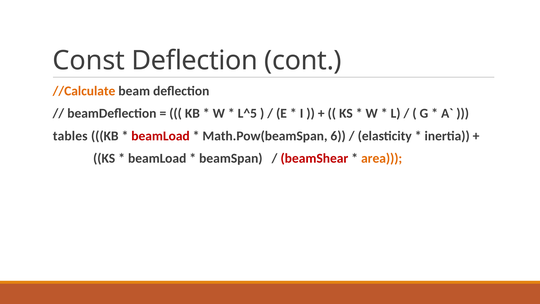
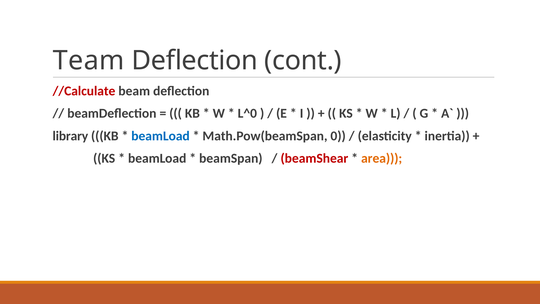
Const: Const -> Team
//Calculate colour: orange -> red
L^5: L^5 -> L^0
tables: tables -> library
beamLoad at (161, 136) colour: red -> blue
6: 6 -> 0
